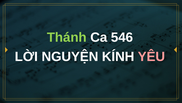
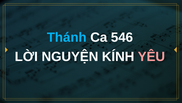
Thánh colour: light green -> light blue
